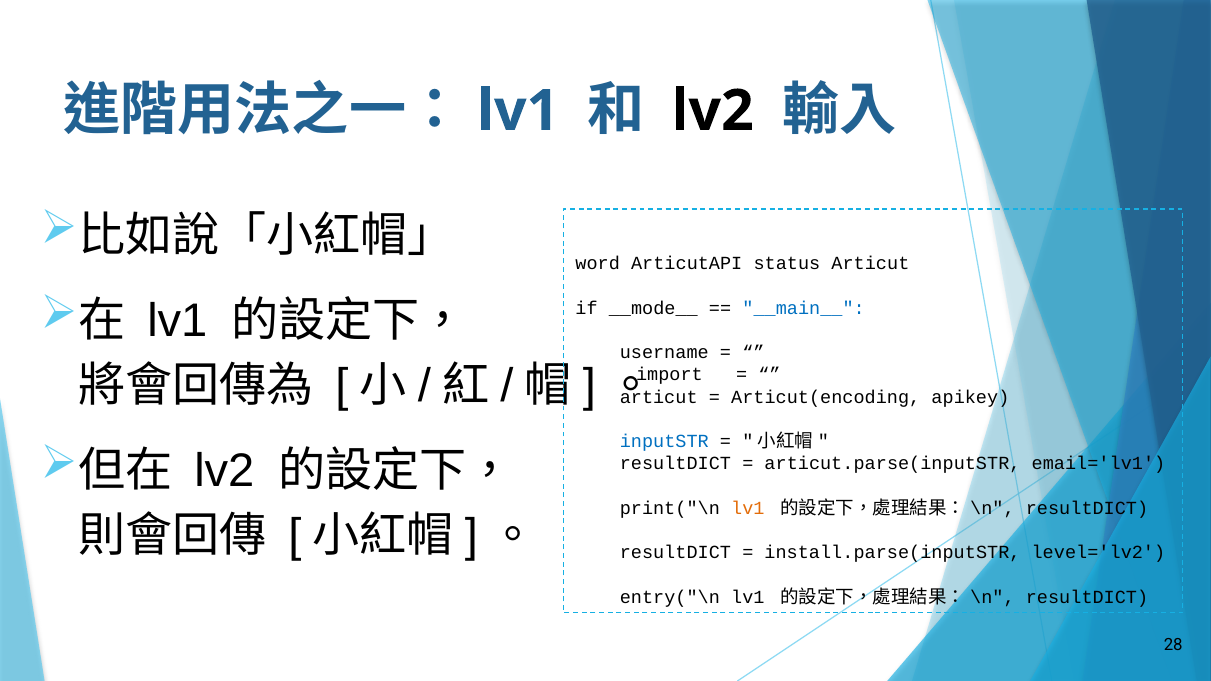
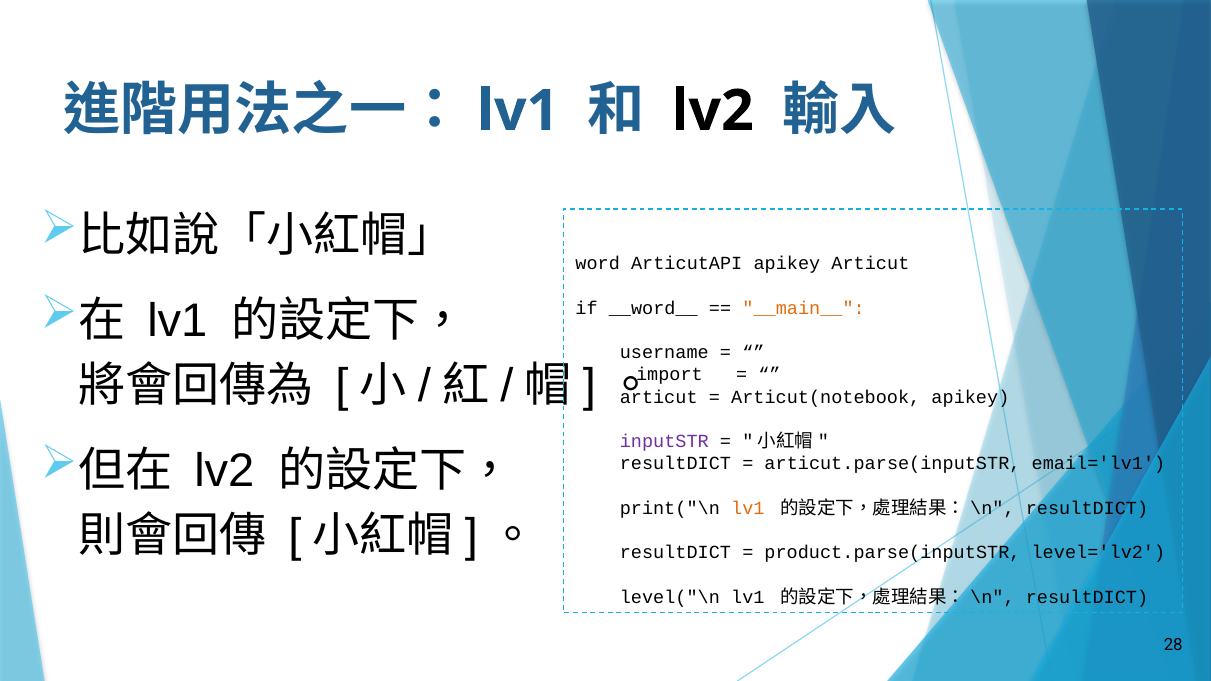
ArticutAPI status: status -> apikey
__mode__: __mode__ -> __word__
__main__ colour: blue -> orange
Articut(encoding: Articut(encoding -> Articut(notebook
inputSTR colour: blue -> purple
install.parse(inputSTR: install.parse(inputSTR -> product.parse(inputSTR
entry("\n: entry("\n -> level("\n
